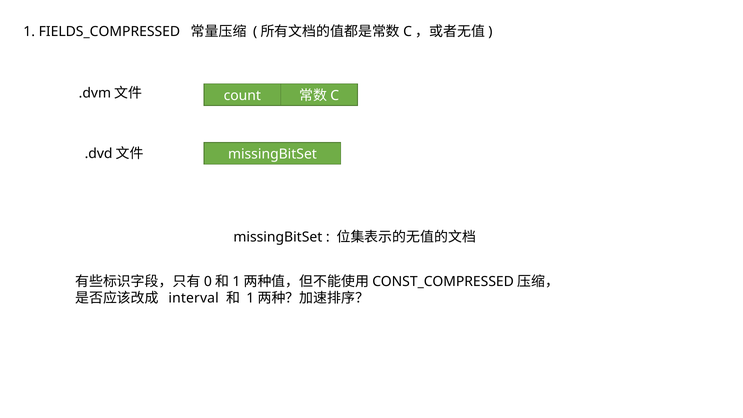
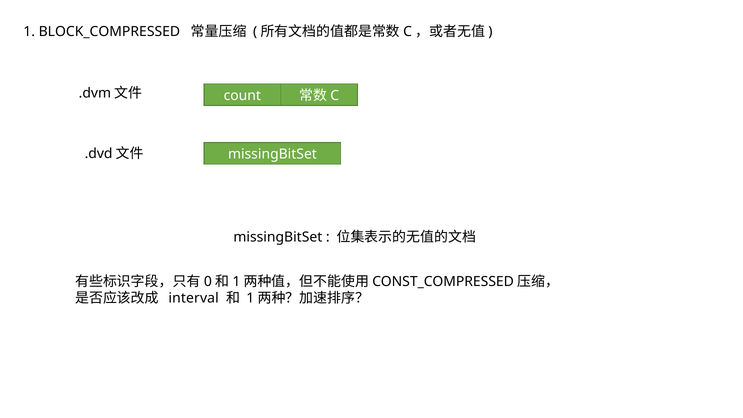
FIELDS_COMPRESSED: FIELDS_COMPRESSED -> BLOCK_COMPRESSED
